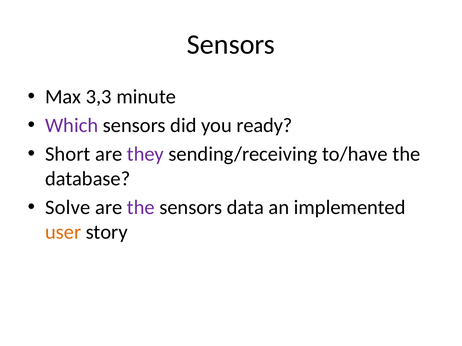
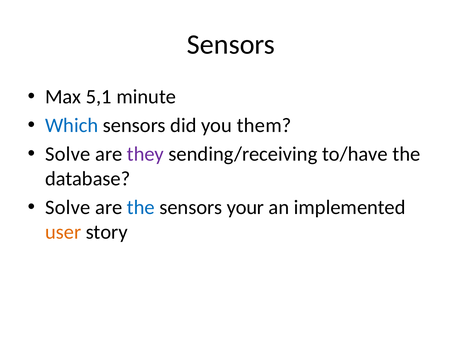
3,3: 3,3 -> 5,1
Which colour: purple -> blue
ready: ready -> them
Short at (68, 154): Short -> Solve
the at (141, 208) colour: purple -> blue
data: data -> your
